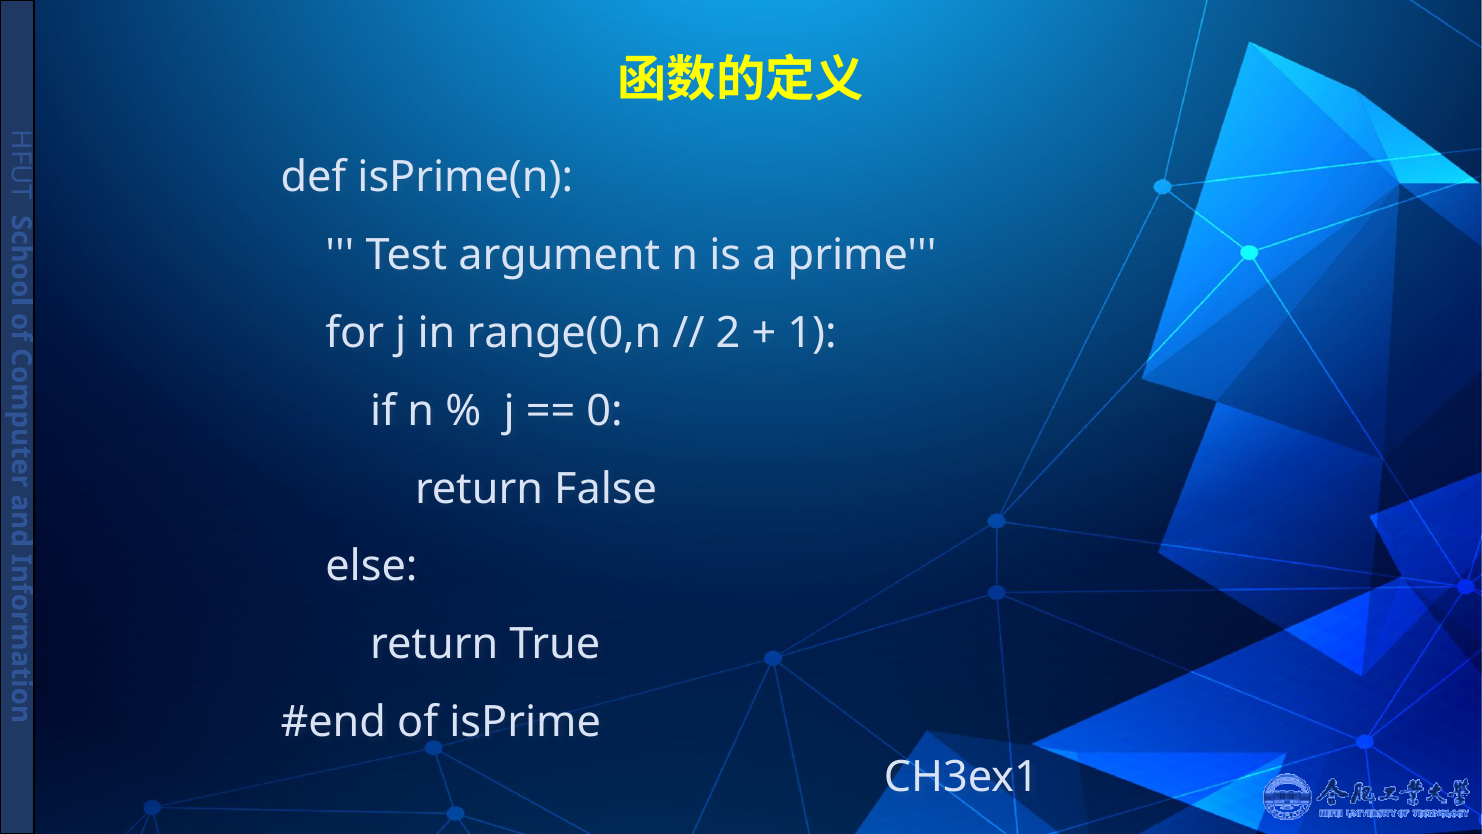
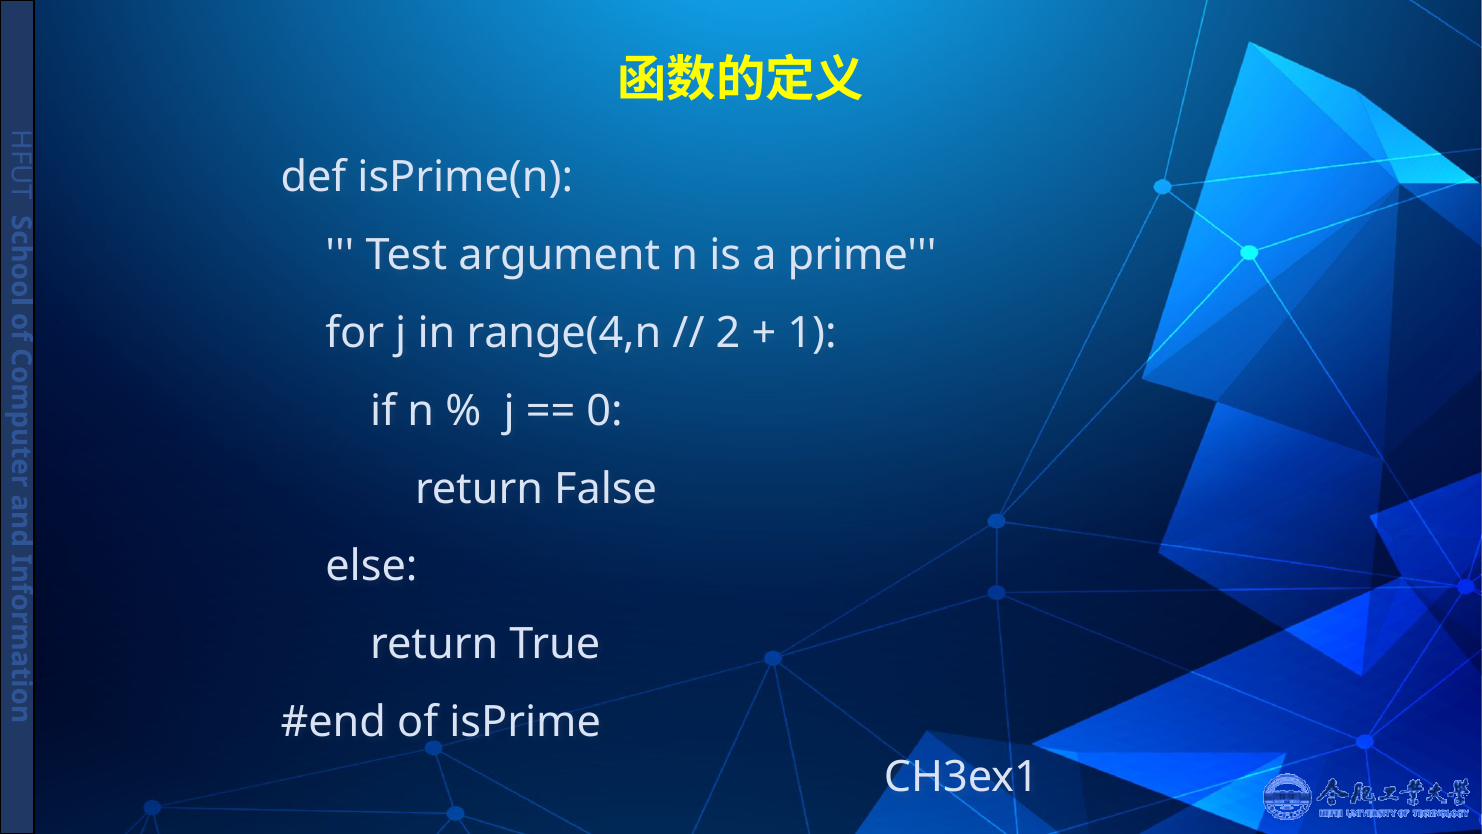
range(0,n: range(0,n -> range(4,n
